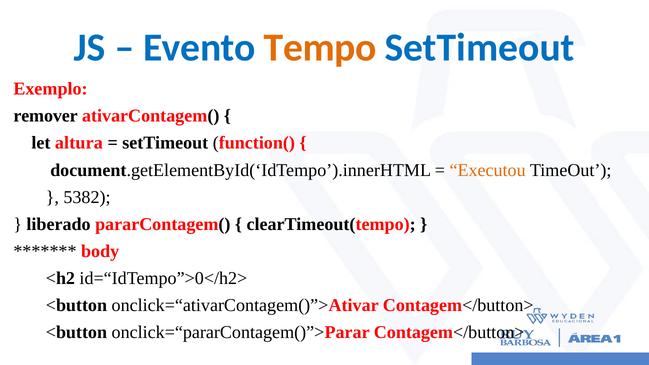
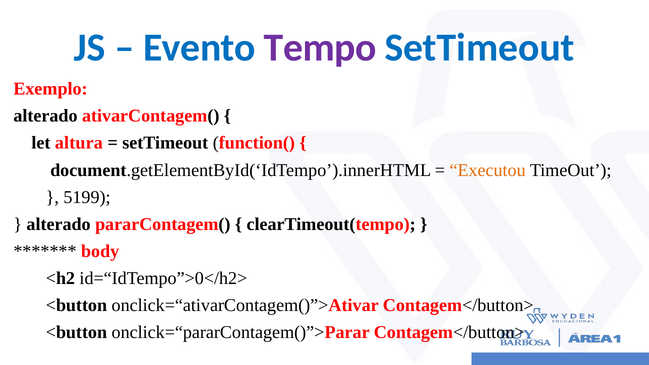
Tempo colour: orange -> purple
remover at (46, 116): remover -> alterado
5382: 5382 -> 5199
liberado at (59, 224): liberado -> alterado
